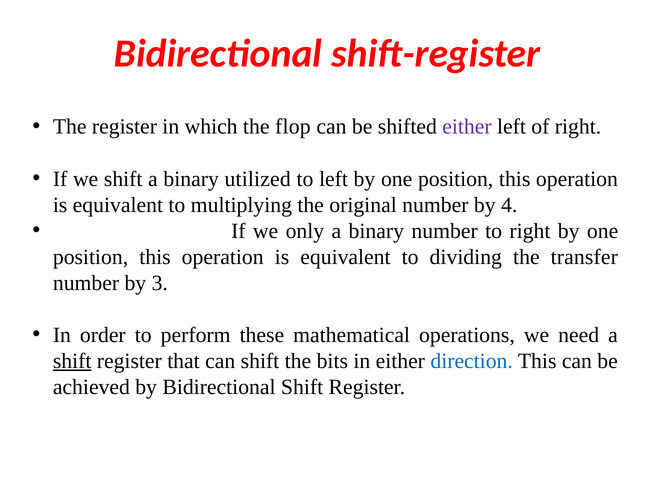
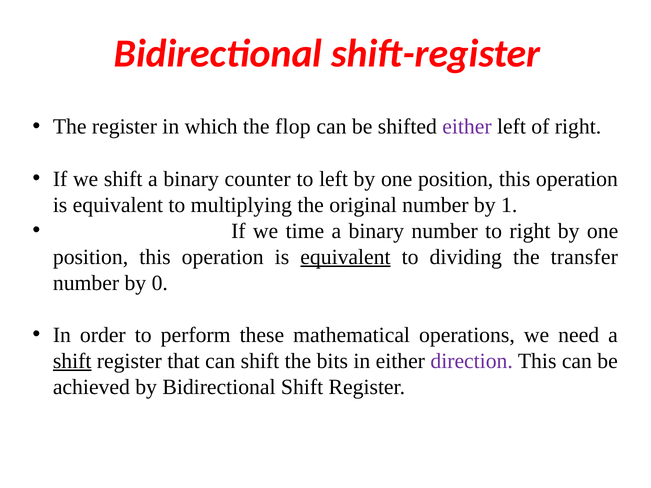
utilized: utilized -> counter
4: 4 -> 1
only: only -> time
equivalent at (345, 257) underline: none -> present
3: 3 -> 0
direction colour: blue -> purple
